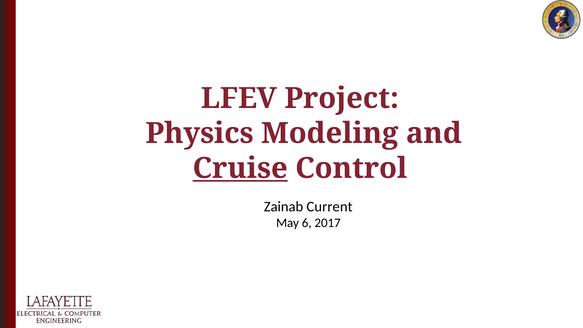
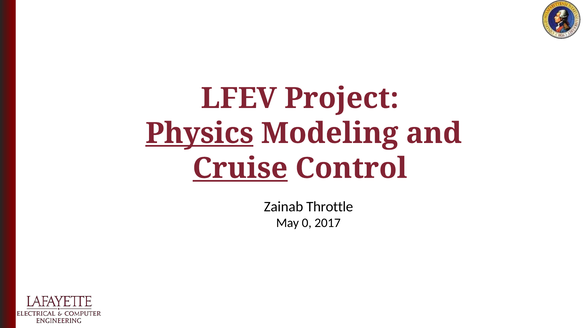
Physics underline: none -> present
Current: Current -> Throttle
6: 6 -> 0
